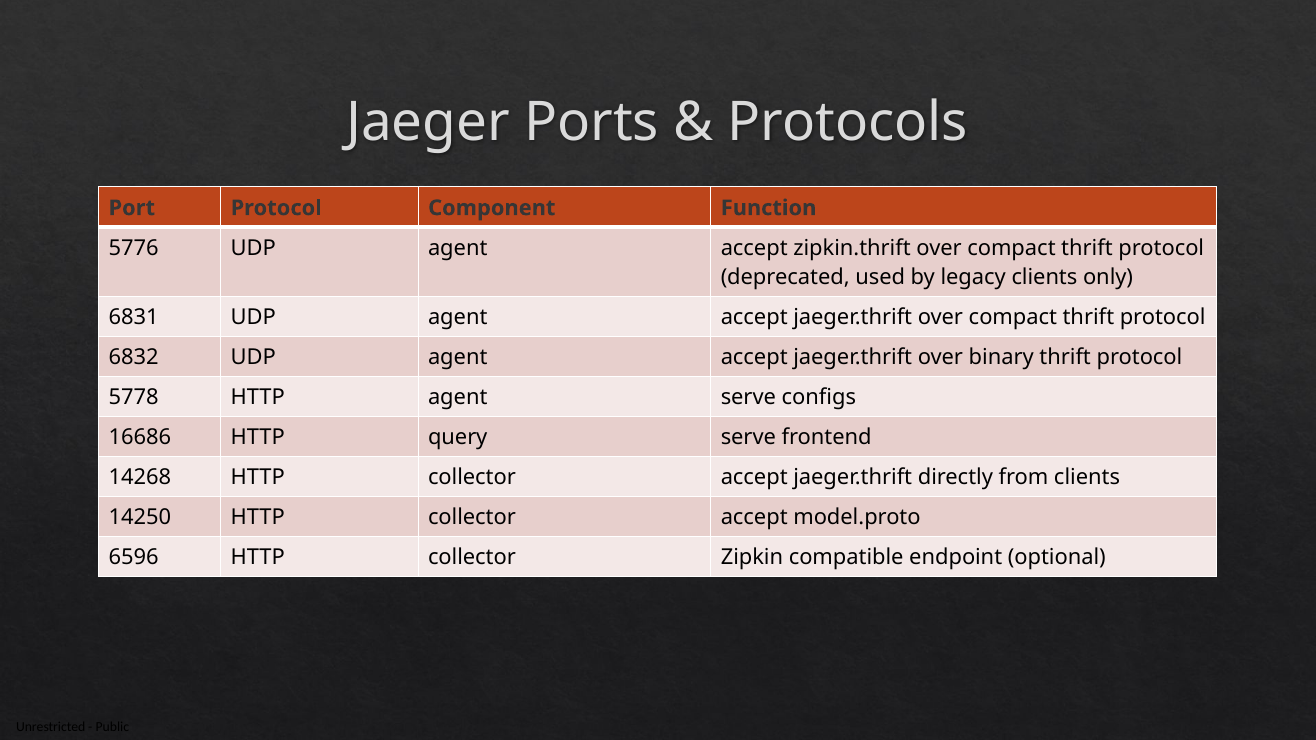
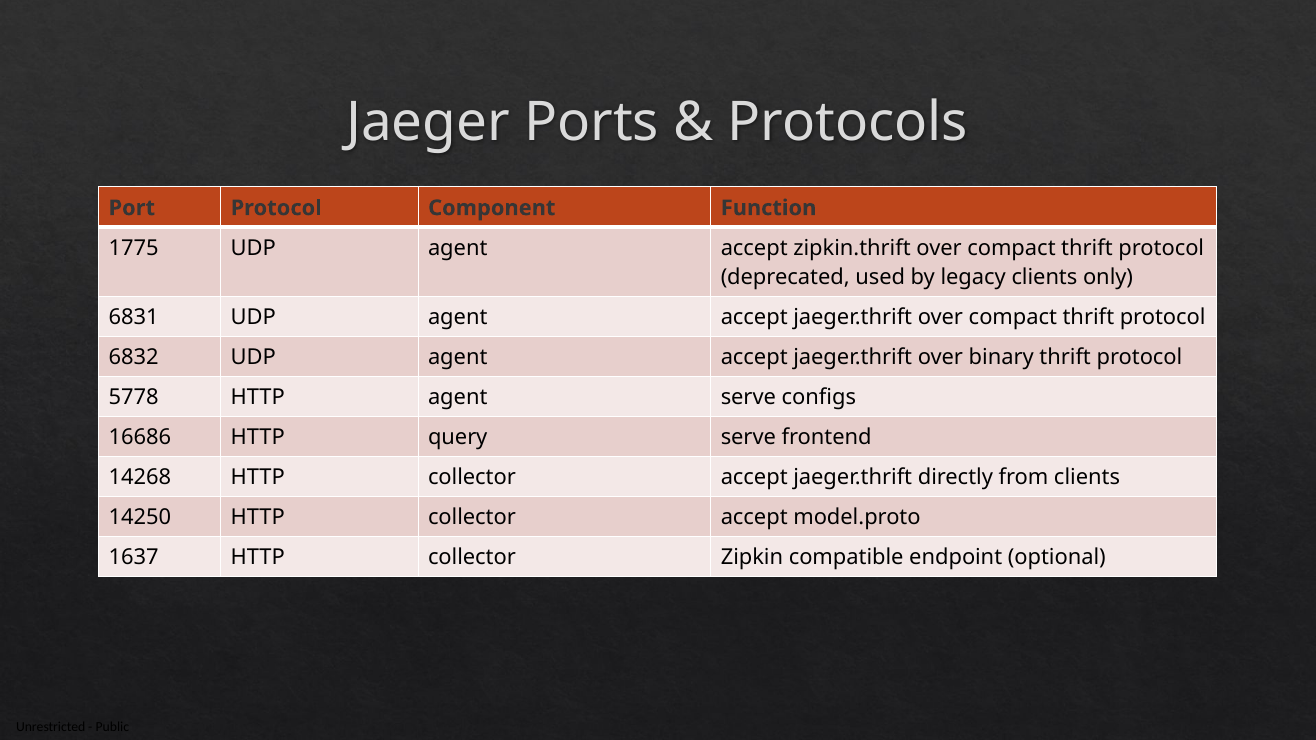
5776: 5776 -> 1775
6596: 6596 -> 1637
